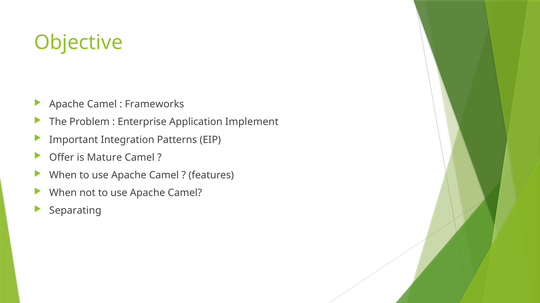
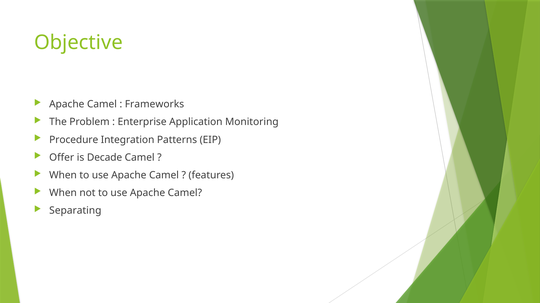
Implement: Implement -> Monitoring
Important: Important -> Procedure
Mature: Mature -> Decade
